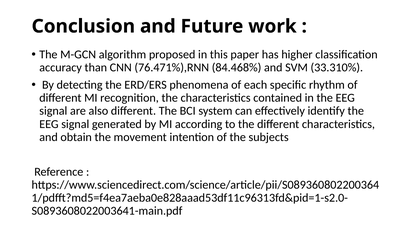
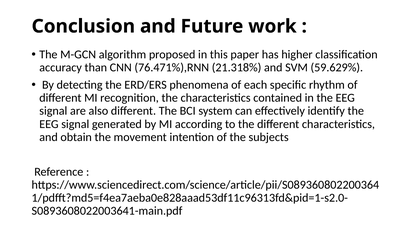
84.468%: 84.468% -> 21.318%
33.310%: 33.310% -> 59.629%
